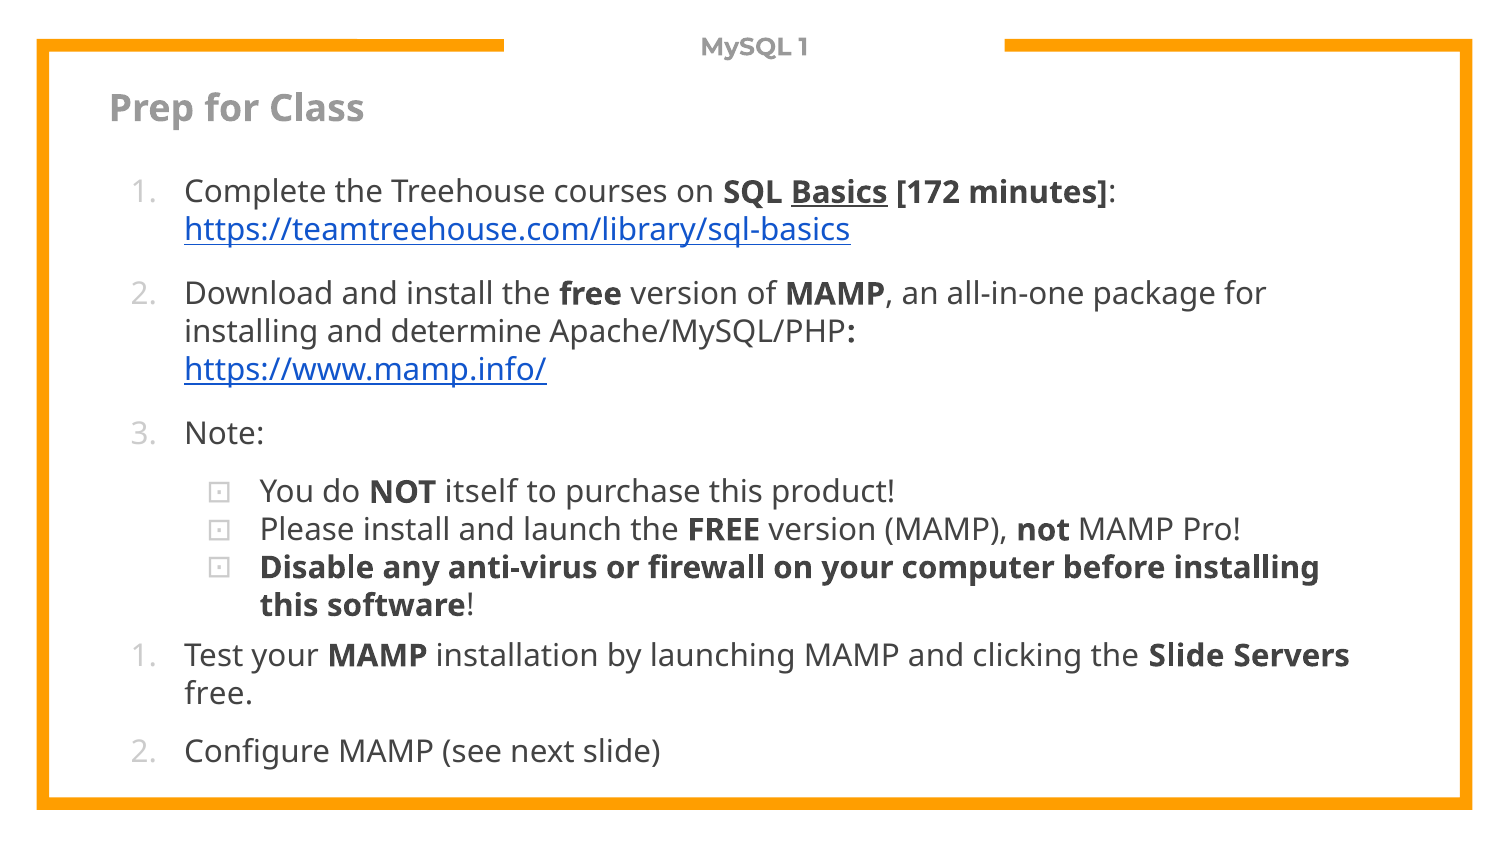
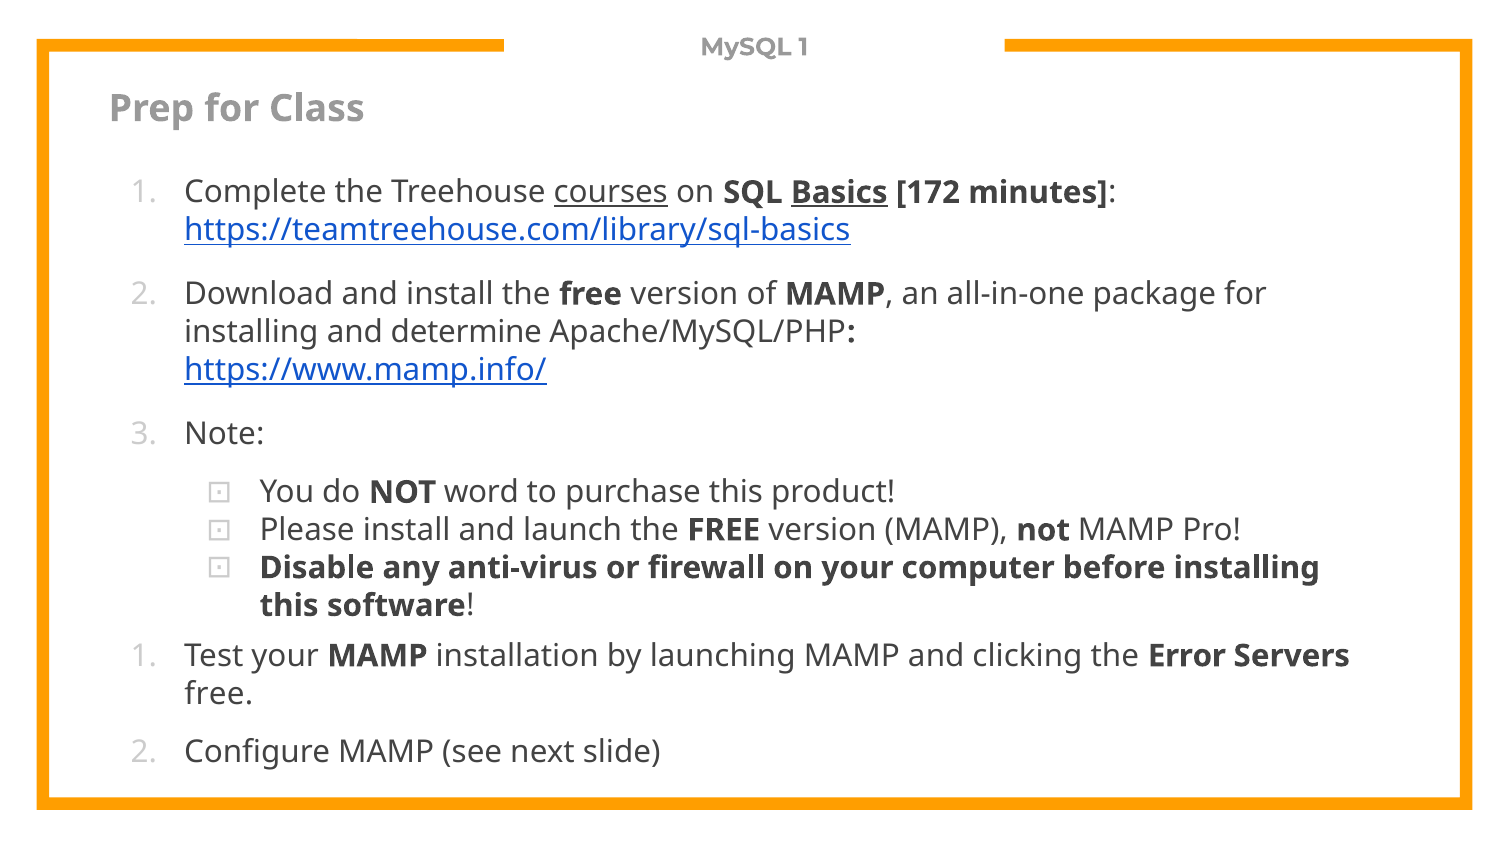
courses underline: none -> present
itself: itself -> word
the Slide: Slide -> Error
